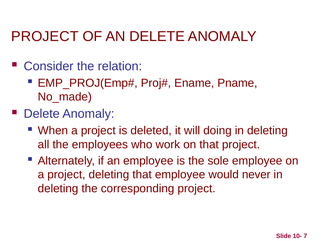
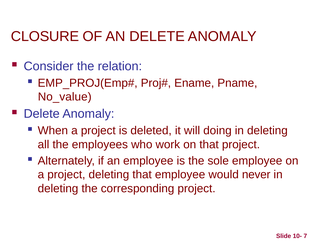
PROJECT at (45, 36): PROJECT -> CLOSURE
No_made: No_made -> No_value
